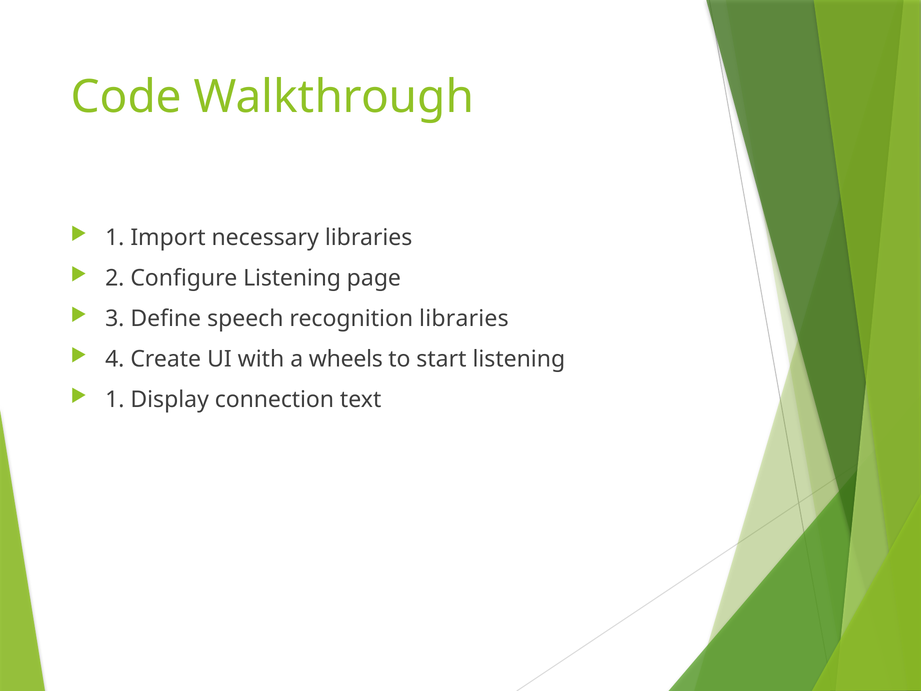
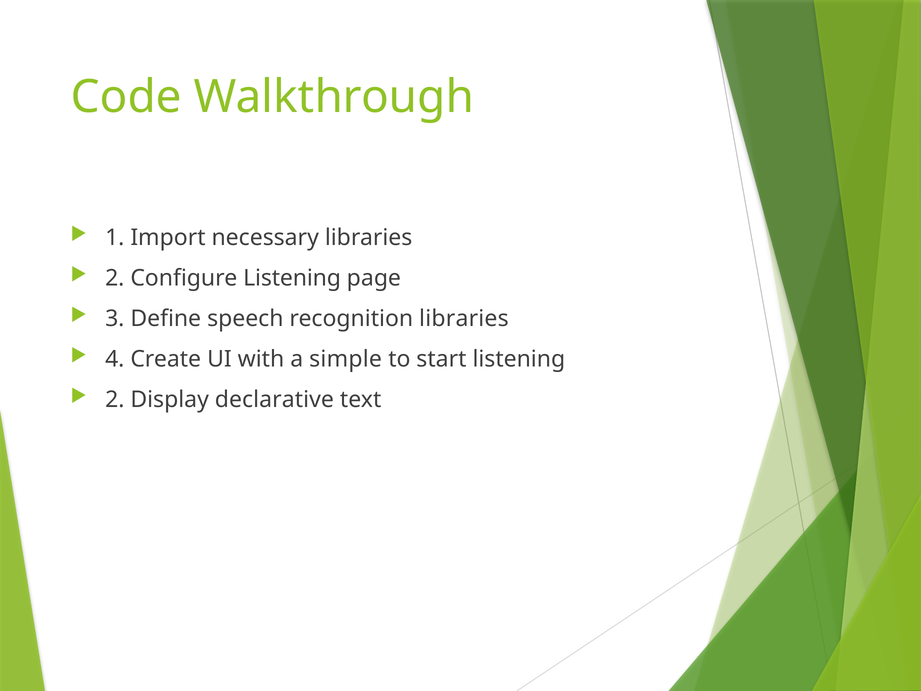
wheels: wheels -> simple
1 at (115, 399): 1 -> 2
connection: connection -> declarative
